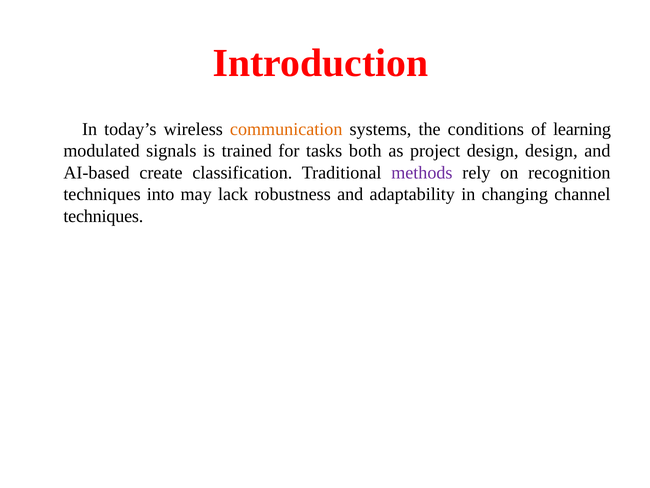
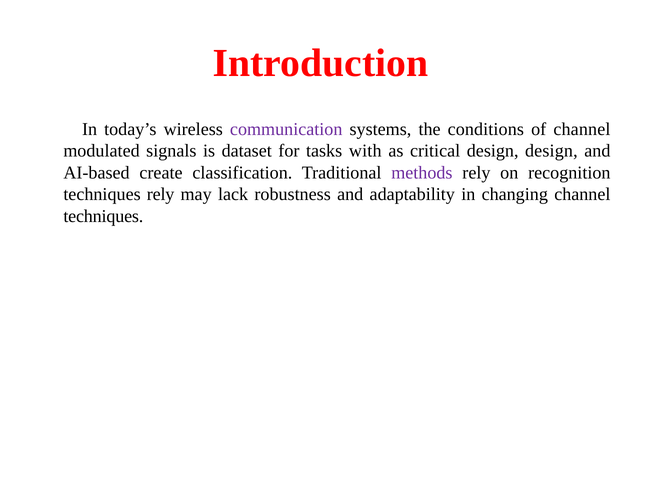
communication colour: orange -> purple
of learning: learning -> channel
trained: trained -> dataset
both: both -> with
project: project -> critical
techniques into: into -> rely
